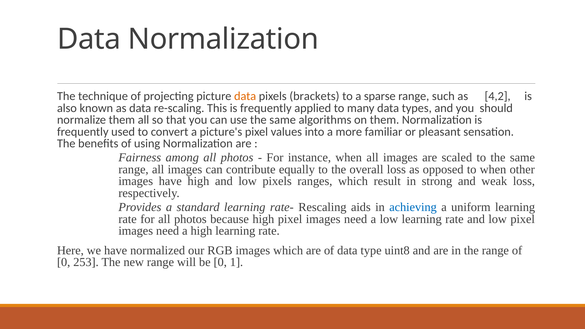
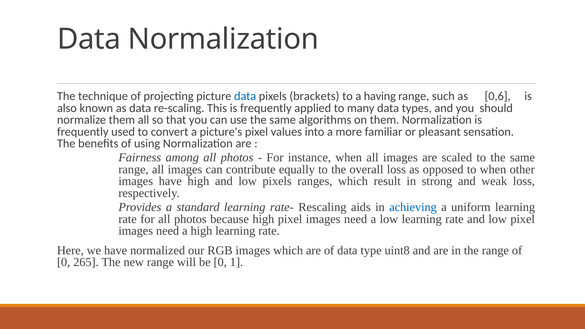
data at (245, 96) colour: orange -> blue
sparse: sparse -> having
4,2: 4,2 -> 0,6
253: 253 -> 265
